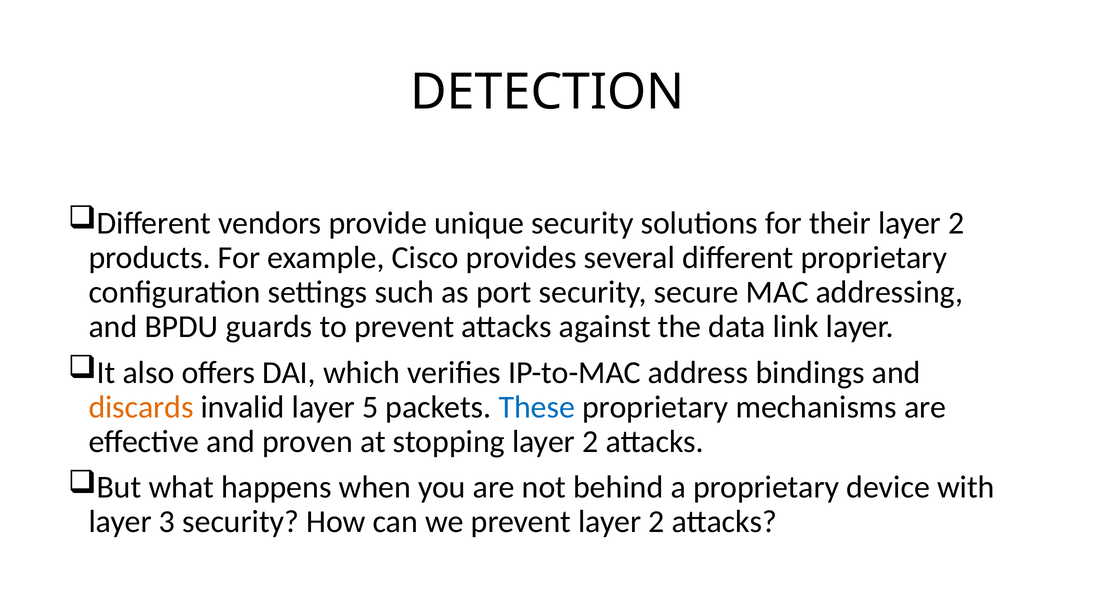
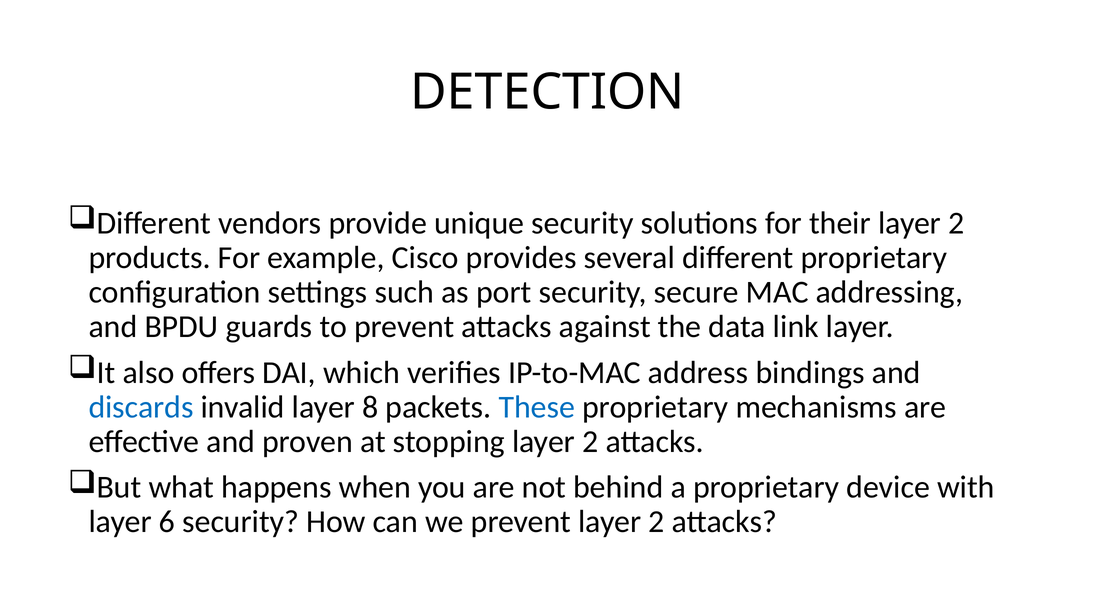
discards colour: orange -> blue
5: 5 -> 8
3: 3 -> 6
